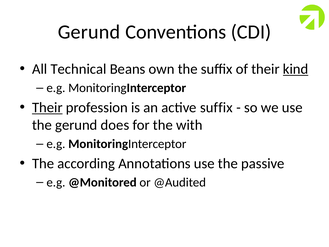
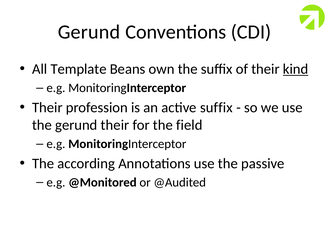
Technical: Technical -> Template
Their at (47, 107) underline: present -> none
gerund does: does -> their
with: with -> field
